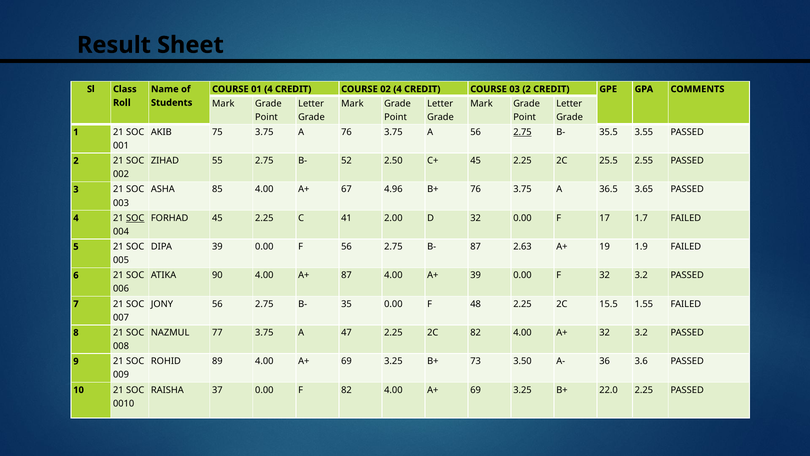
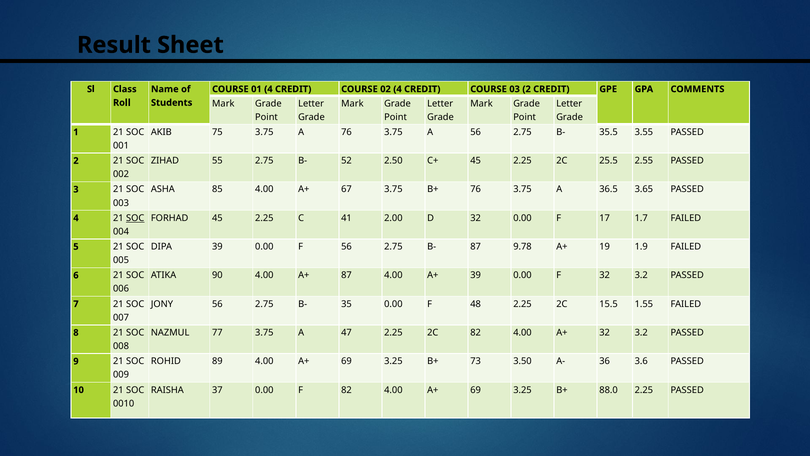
2.75 at (522, 132) underline: present -> none
67 4.96: 4.96 -> 3.75
2.63: 2.63 -> 9.78
22.0: 22.0 -> 88.0
